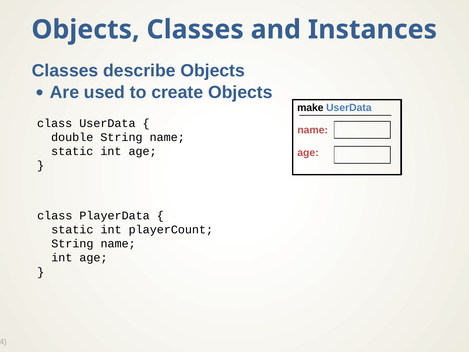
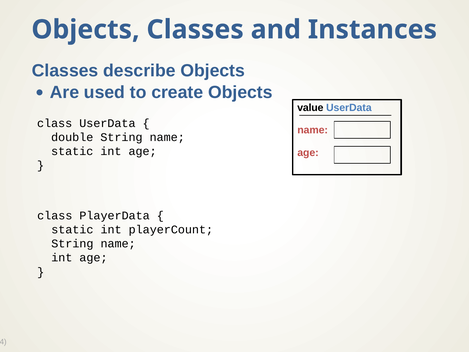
make: make -> value
